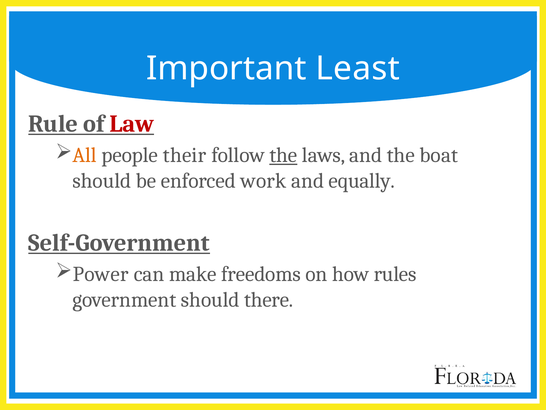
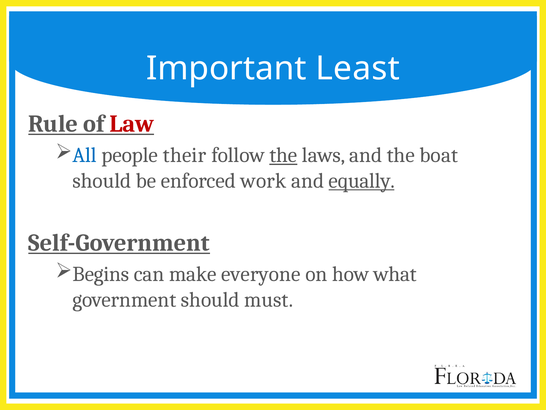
All colour: orange -> blue
equally underline: none -> present
Power: Power -> Begins
freedoms: freedoms -> everyone
rules: rules -> what
there: there -> must
